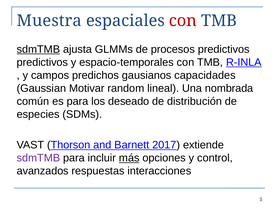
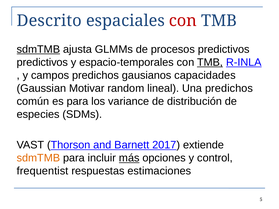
Muestra: Muestra -> Descrito
TMB at (210, 62) underline: none -> present
Una nombrada: nombrada -> predichos
deseado: deseado -> variance
sdmTMB at (38, 158) colour: purple -> orange
avanzados: avanzados -> frequentist
interacciones: interacciones -> estimaciones
